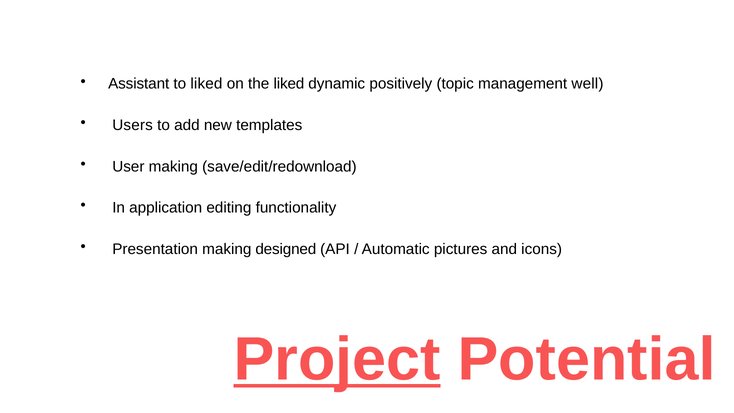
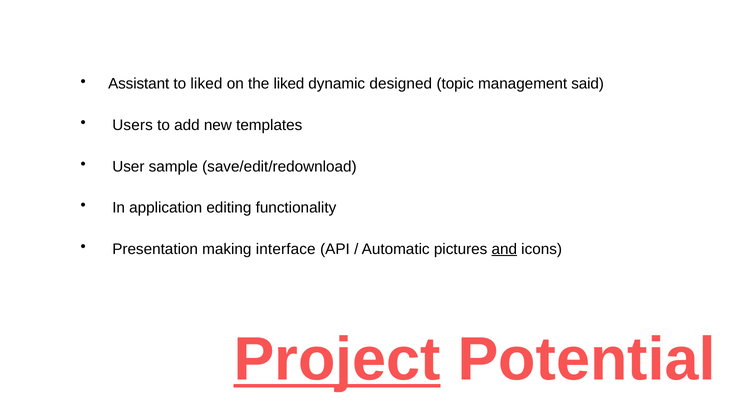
positively: positively -> designed
well: well -> said
User making: making -> sample
designed: designed -> interface
and underline: none -> present
